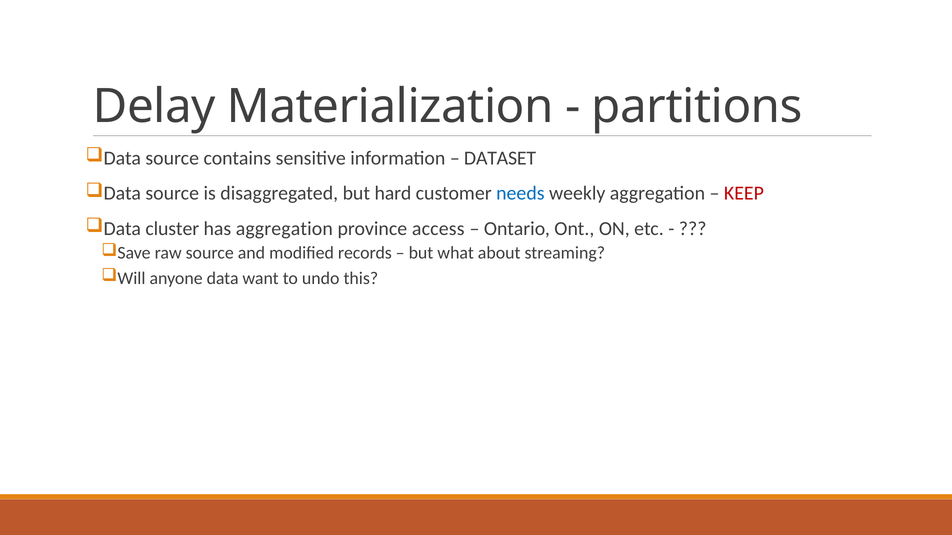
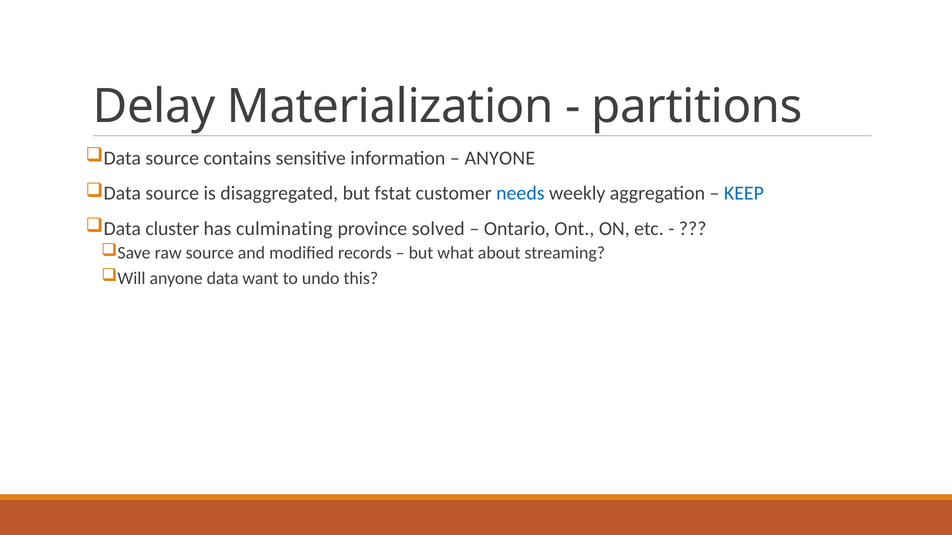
DATASET at (500, 158): DATASET -> ANYONE
hard: hard -> fstat
KEEP colour: red -> blue
has aggregation: aggregation -> culminating
access: access -> solved
